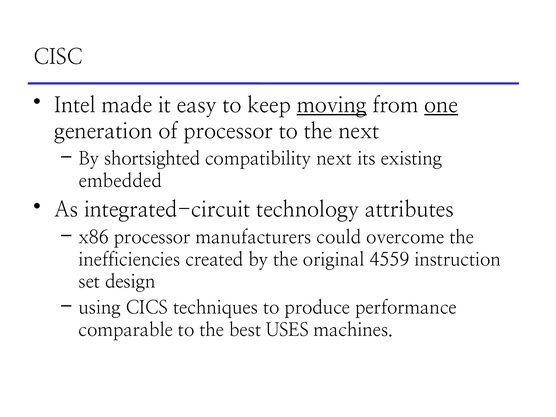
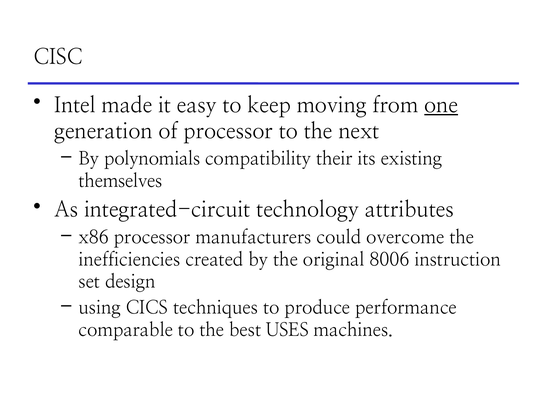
moving underline: present -> none
shortsighted: shortsighted -> polynomials
compatibility next: next -> their
embedded: embedded -> themselves
4559: 4559 -> 8006
